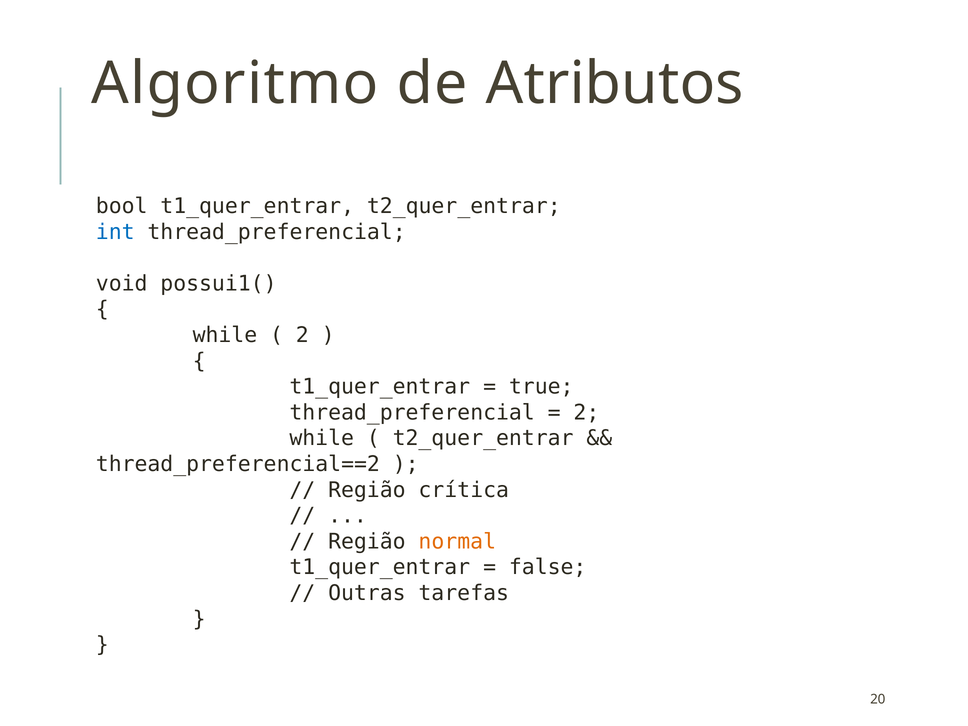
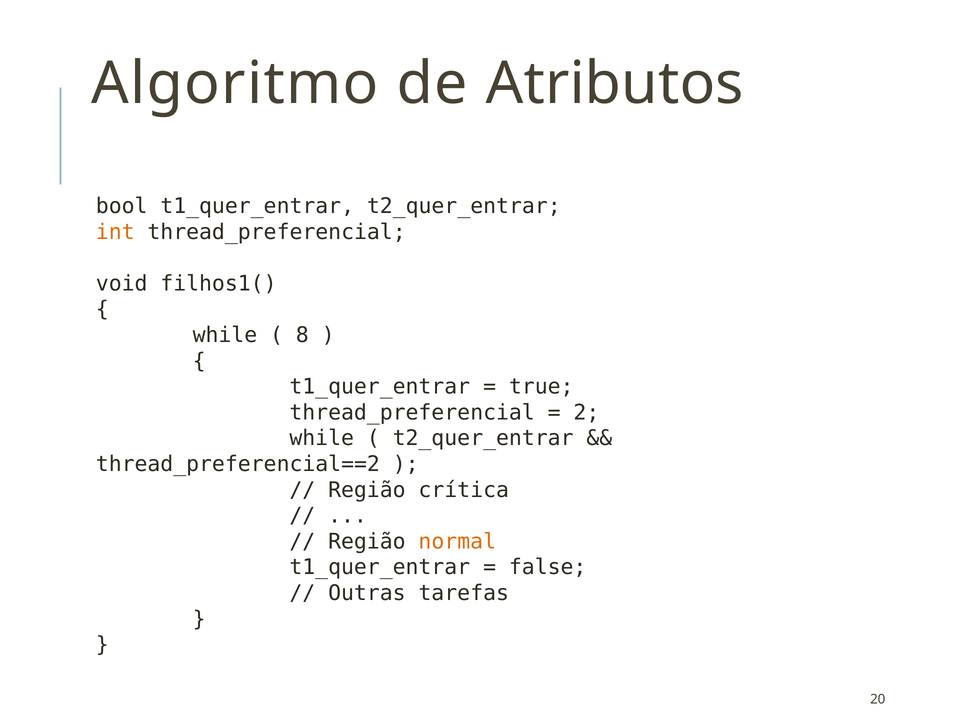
int colour: blue -> orange
possui1(: possui1( -> filhos1(
2 at (302, 335): 2 -> 8
